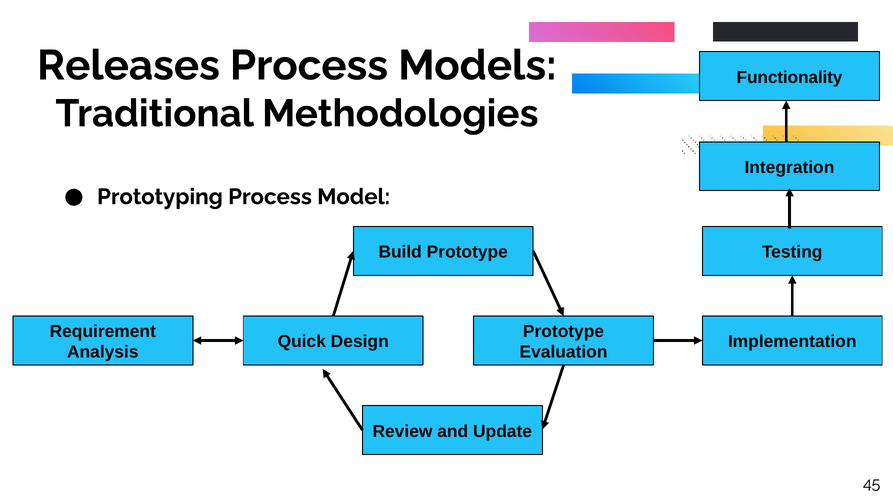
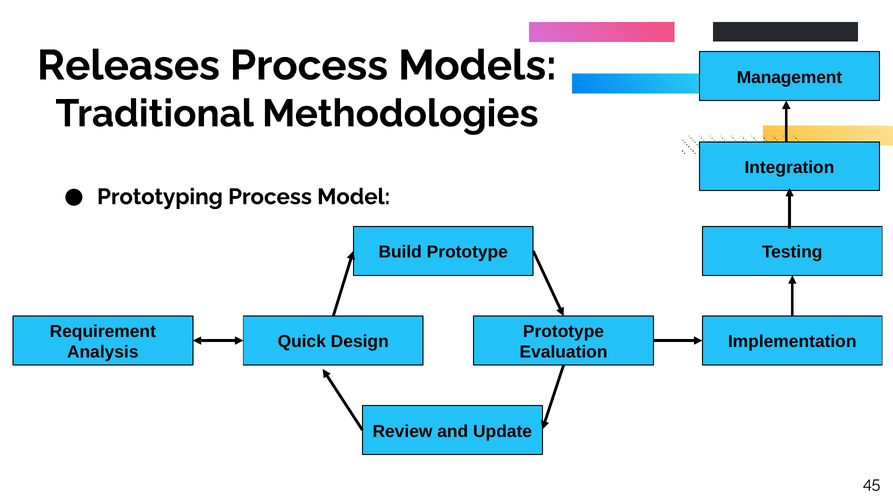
Functionality: Functionality -> Management
